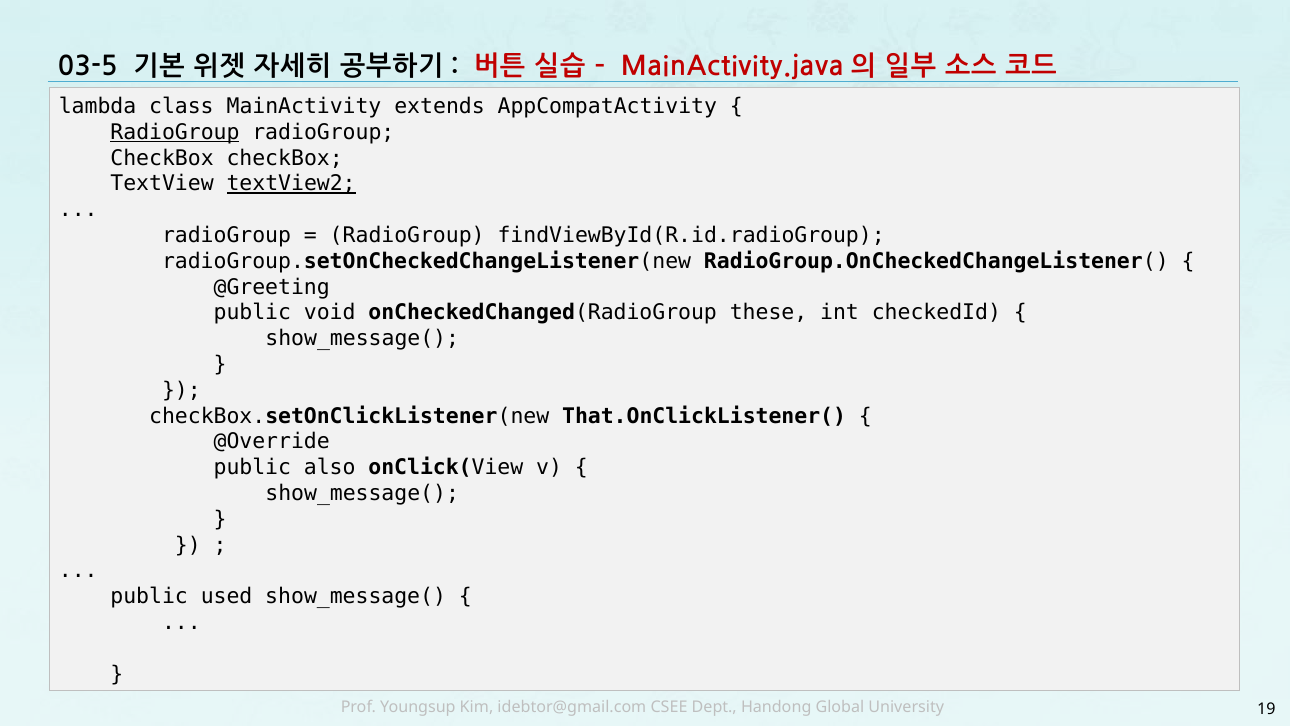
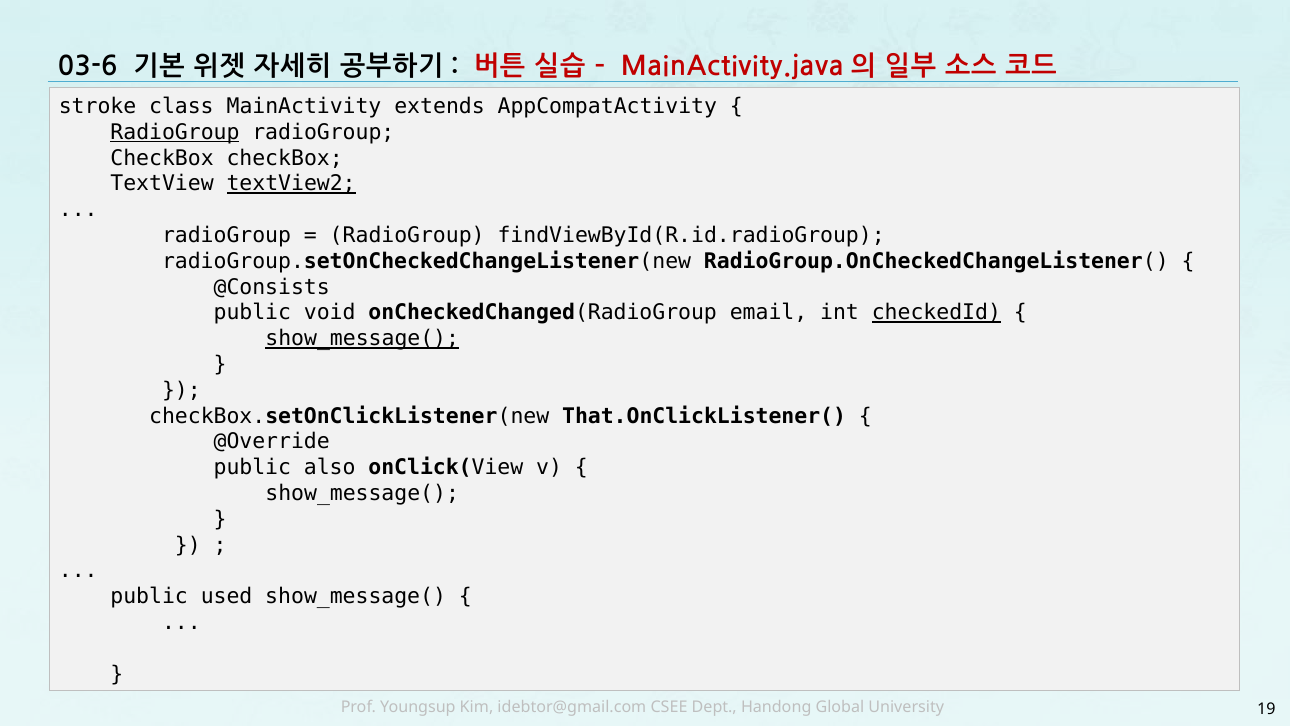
03-5: 03-5 -> 03-6
lambda: lambda -> stroke
@Greeting: @Greeting -> @Consists
these: these -> email
checkedId underline: none -> present
show_message( at (362, 339) underline: none -> present
